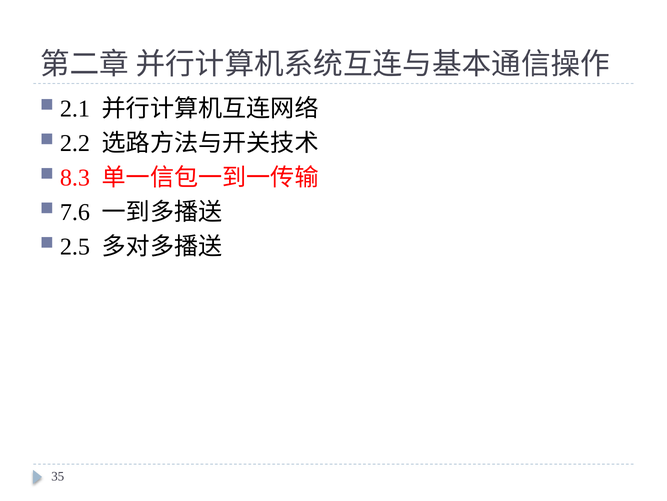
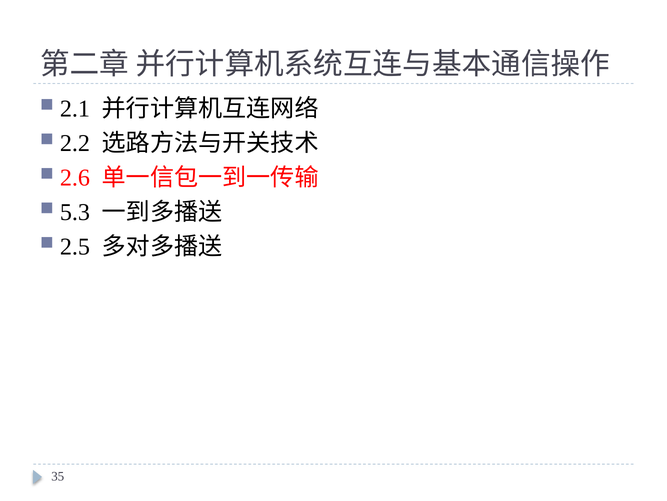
8.3: 8.3 -> 2.6
7.6: 7.6 -> 5.3
